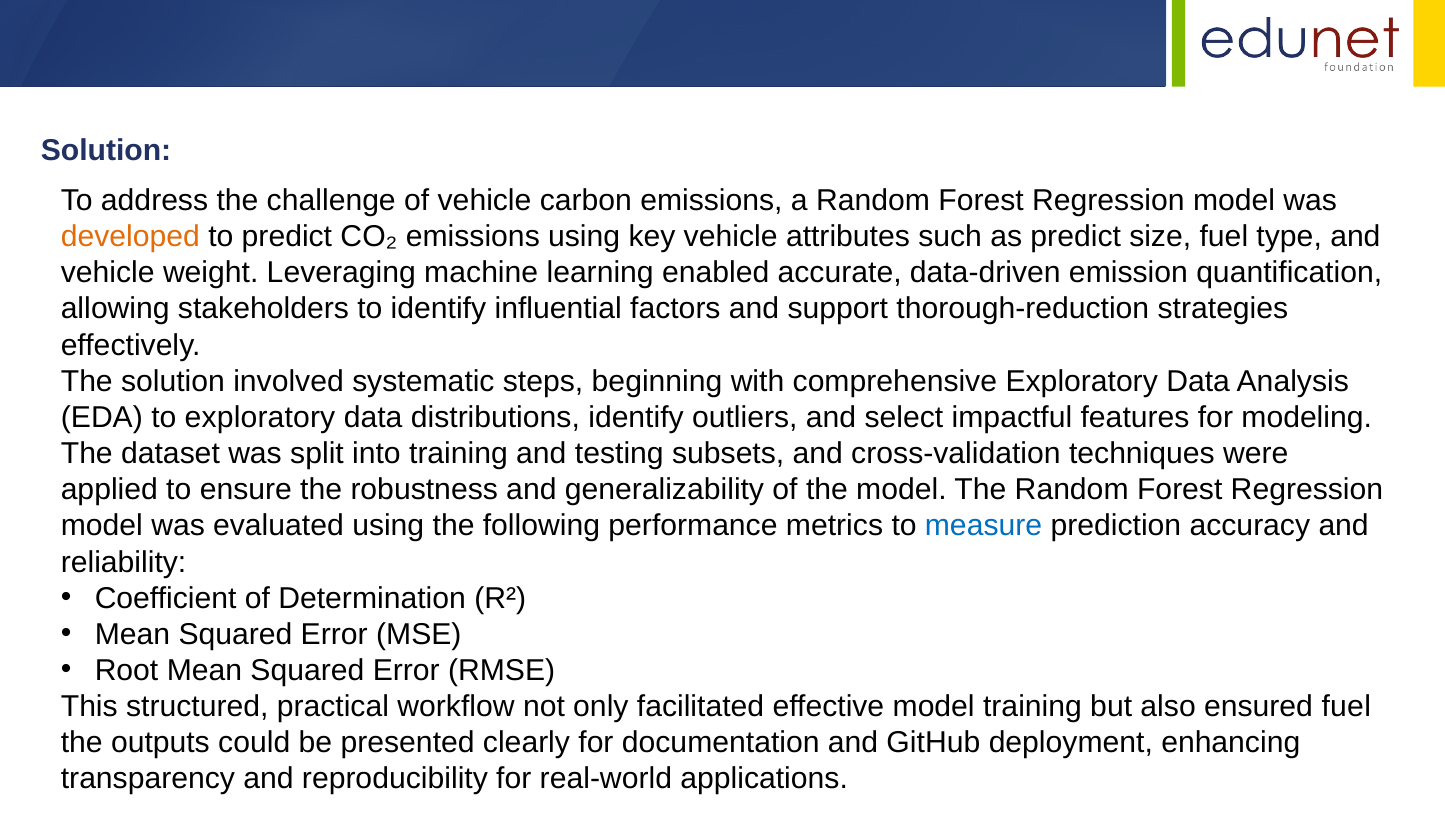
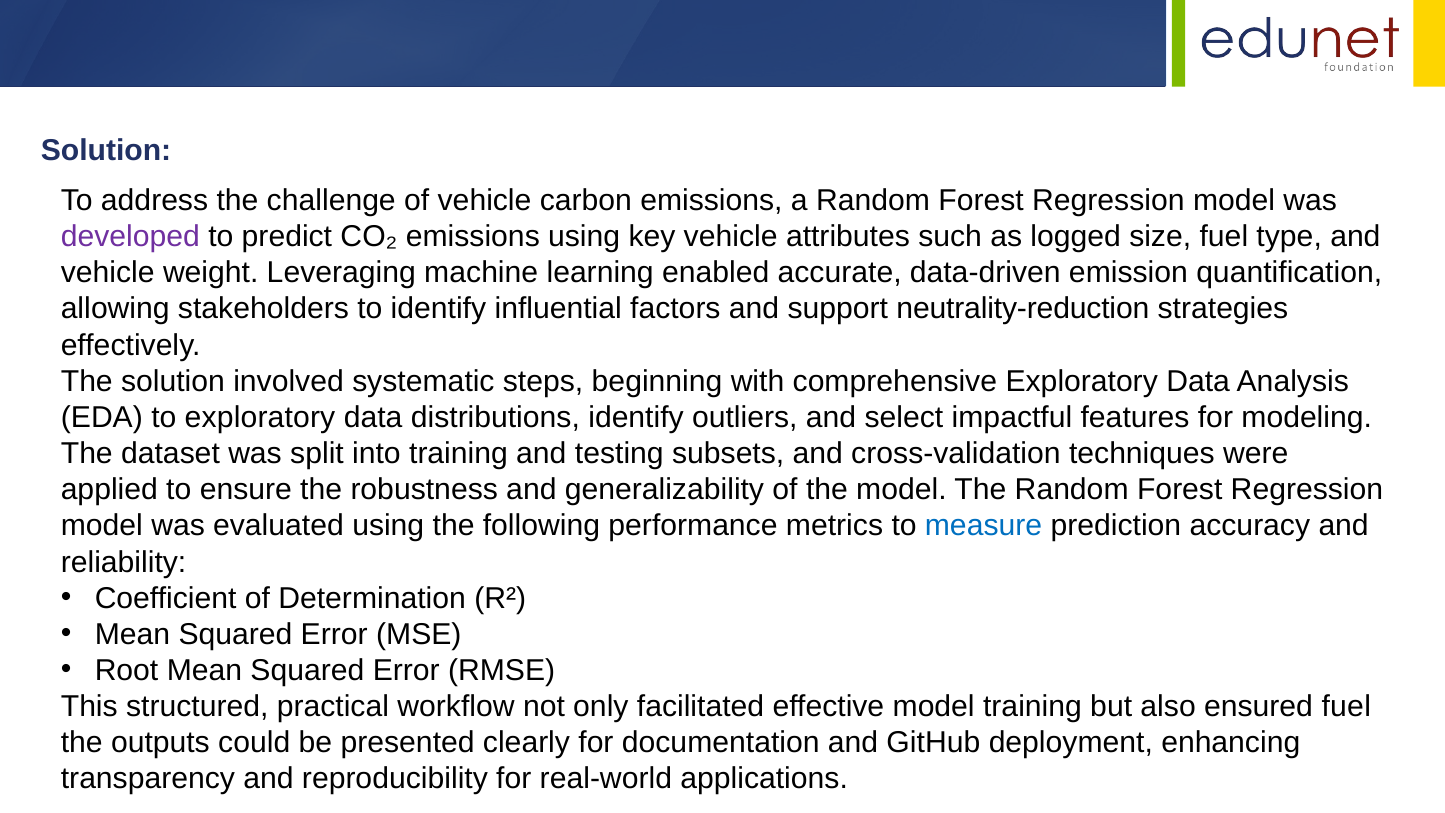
developed colour: orange -> purple
as predict: predict -> logged
thorough-reduction: thorough-reduction -> neutrality-reduction
